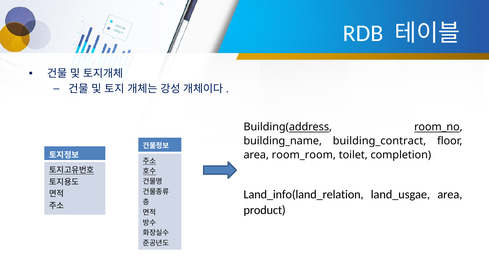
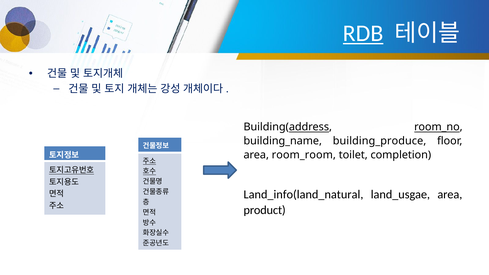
RDB underline: none -> present
building_contract: building_contract -> building_produce
Land_info(land_relation: Land_info(land_relation -> Land_info(land_natural
